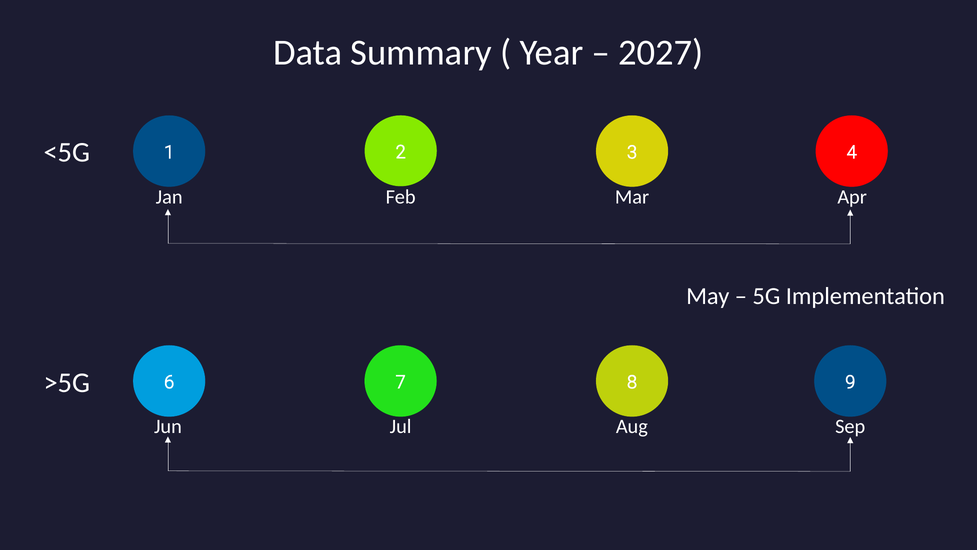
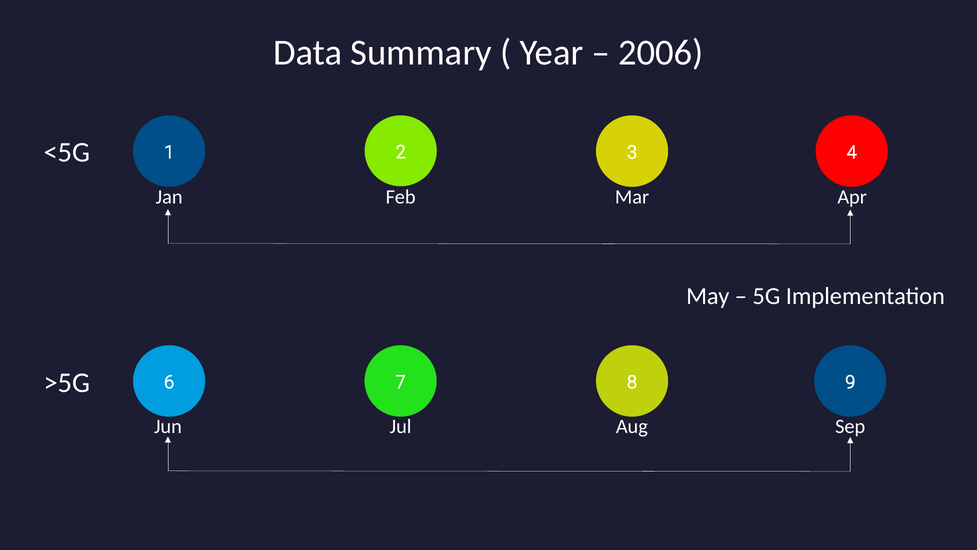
2027: 2027 -> 2006
